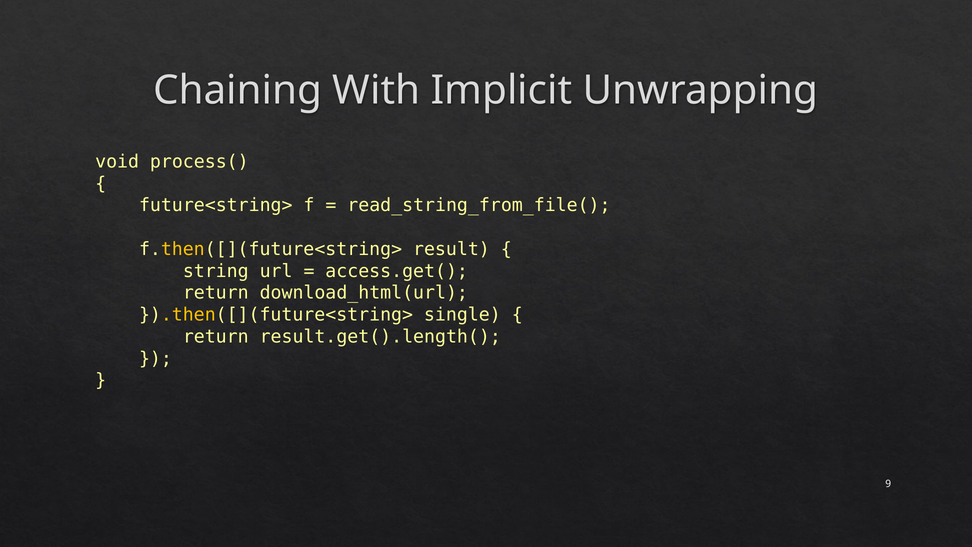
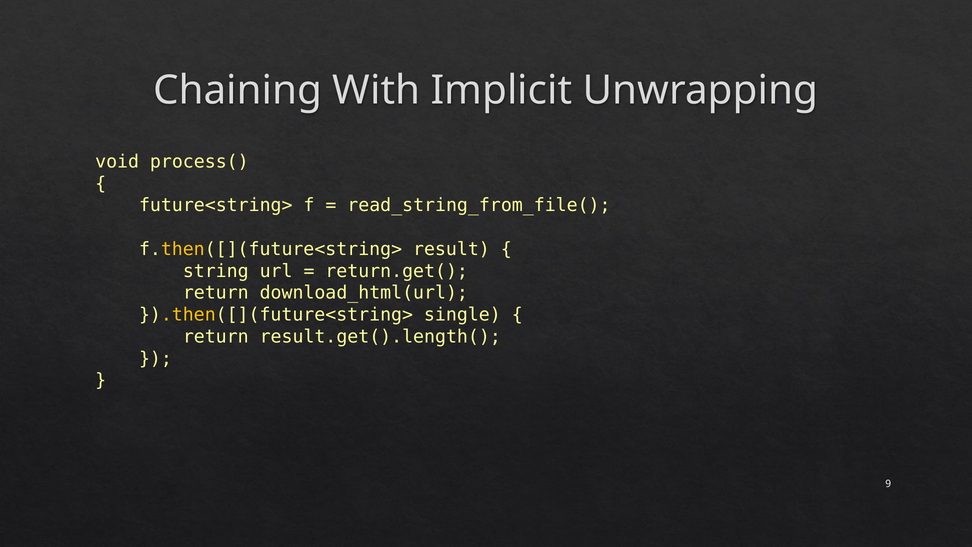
access.get(: access.get( -> return.get(
